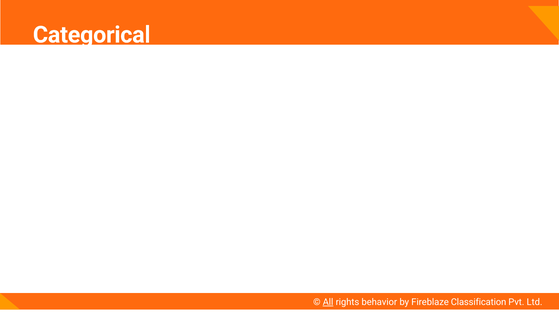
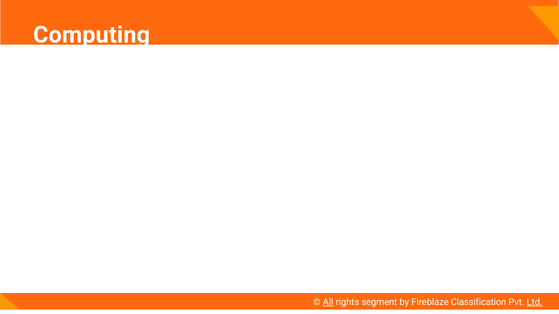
Categorical: Categorical -> Computing
behavior: behavior -> segment
Ltd underline: none -> present
